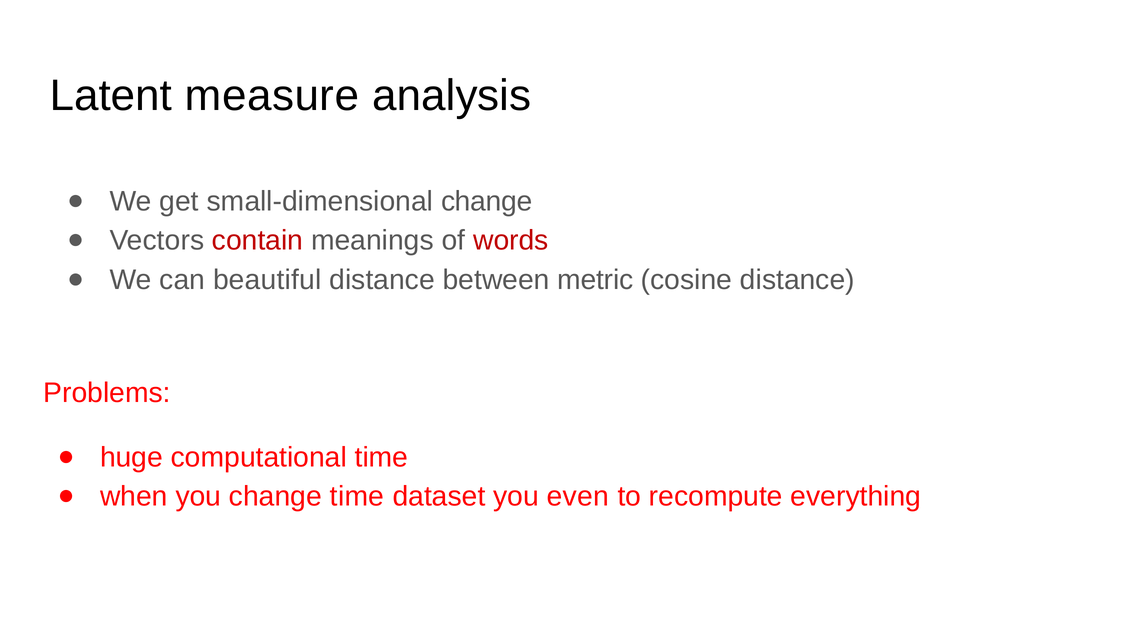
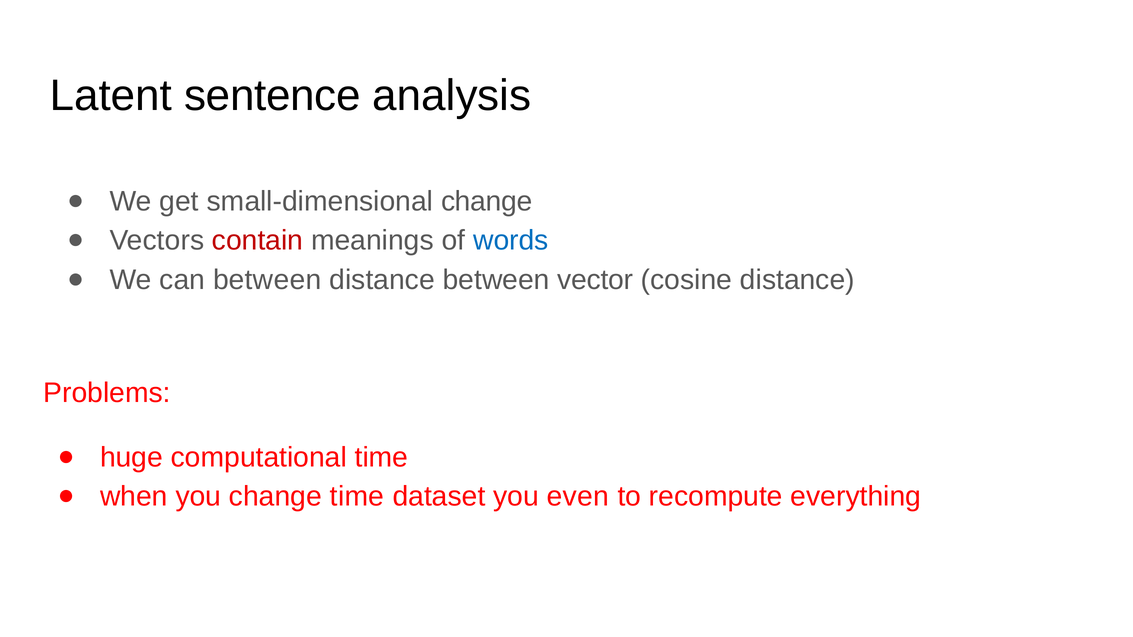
measure: measure -> sentence
words colour: red -> blue
can beautiful: beautiful -> between
metric: metric -> vector
